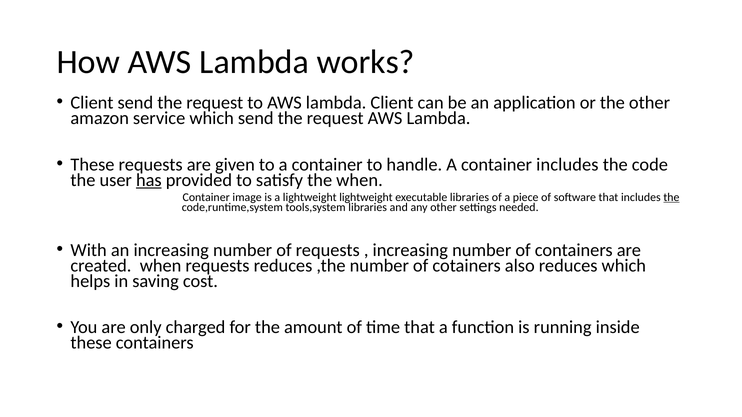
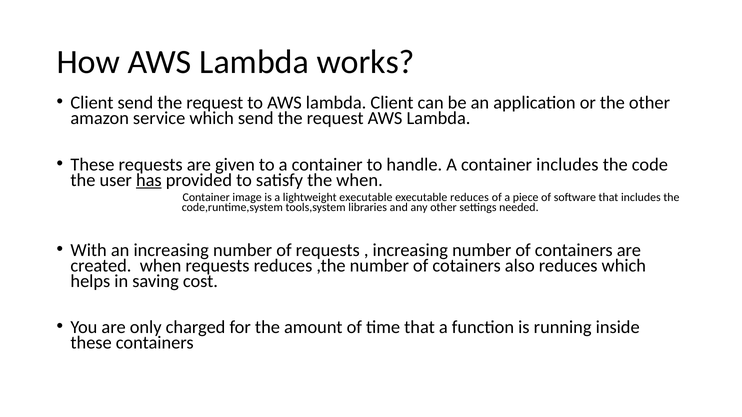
lightweight lightweight: lightweight -> executable
executable libraries: libraries -> reduces
the at (671, 197) underline: present -> none
